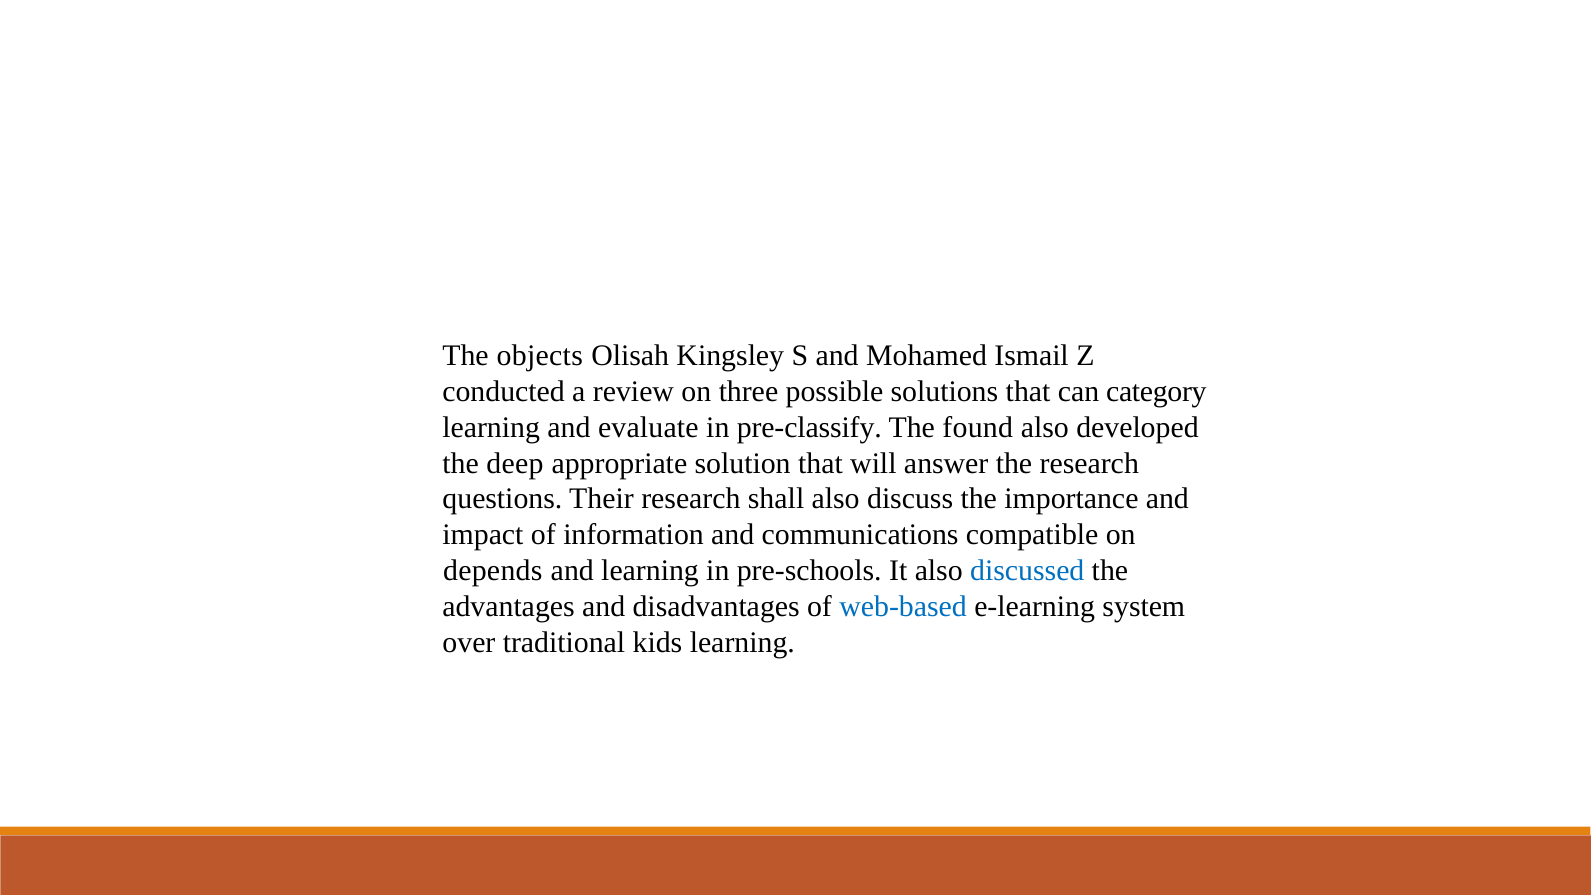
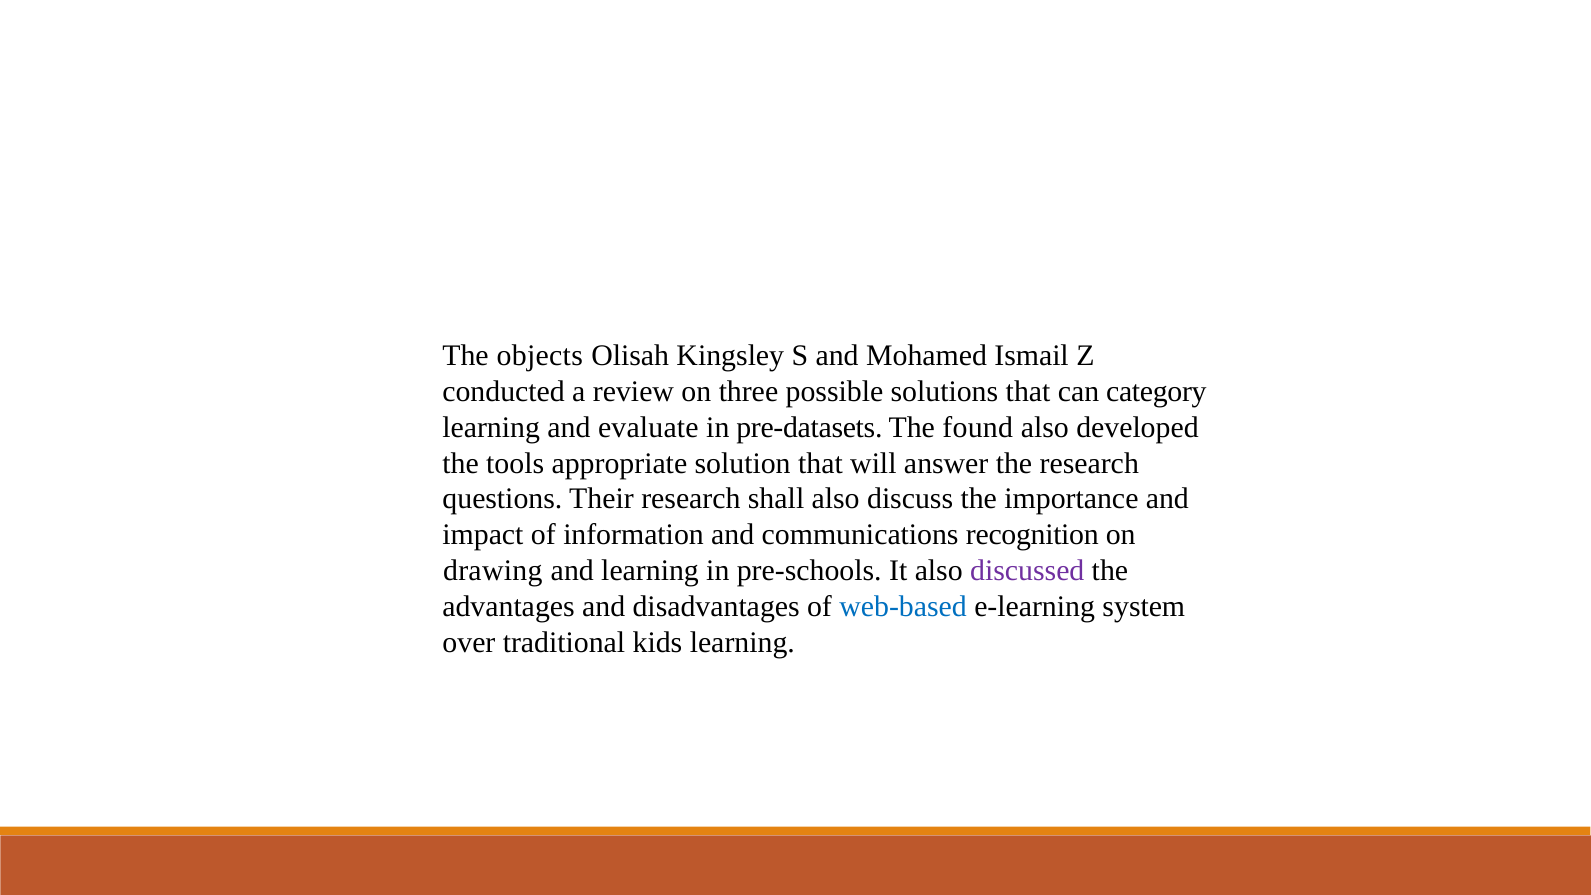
pre-classify: pre-classify -> pre-datasets
deep: deep -> tools
compatible: compatible -> recognition
depends: depends -> drawing
discussed colour: blue -> purple
